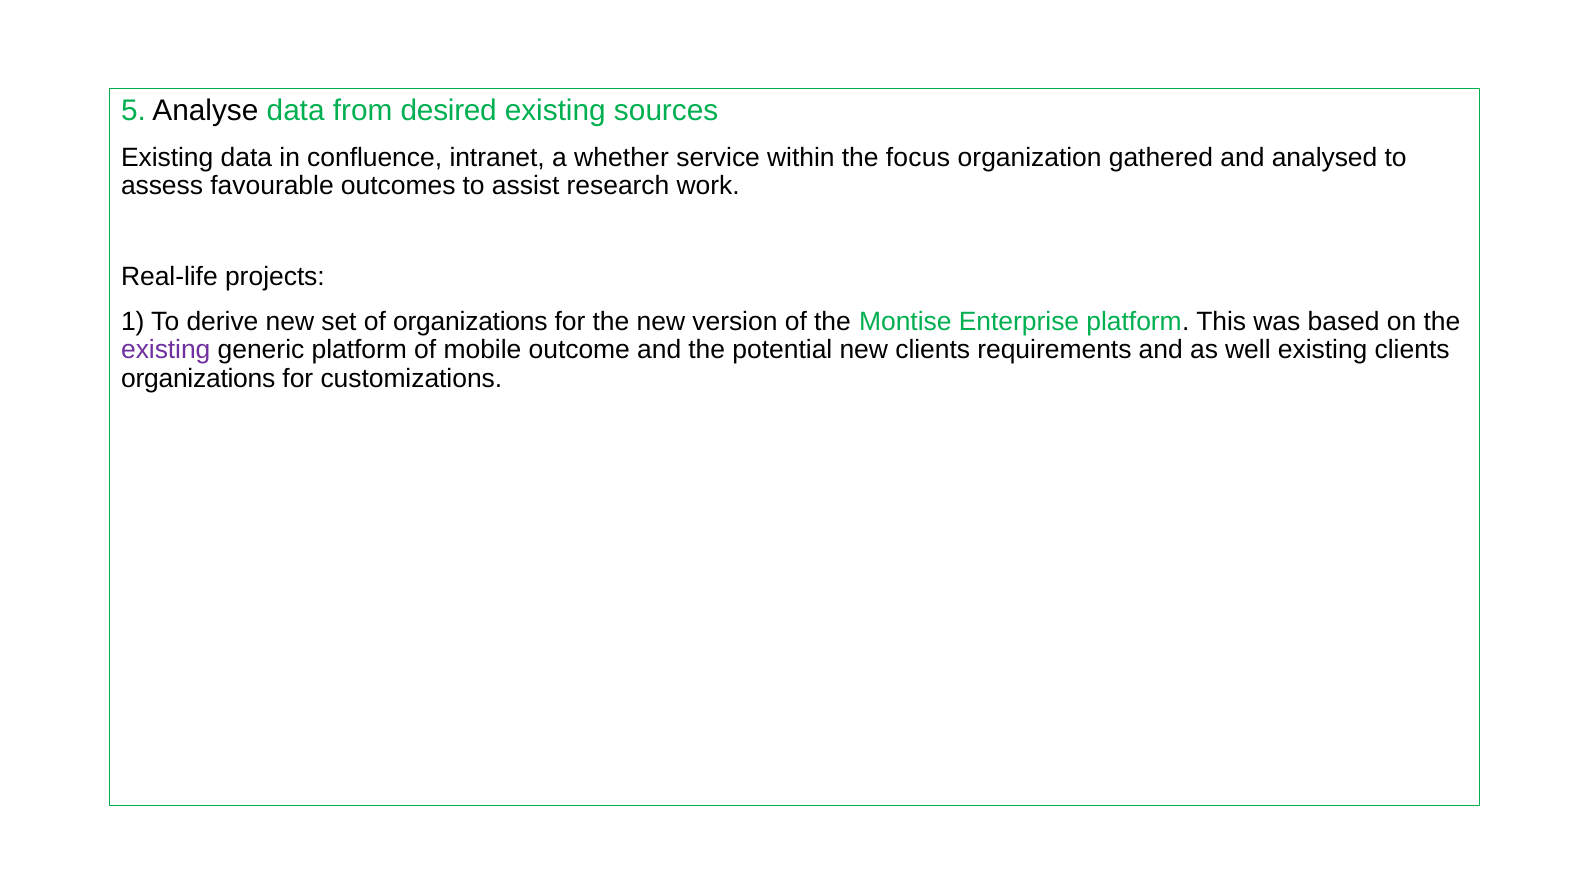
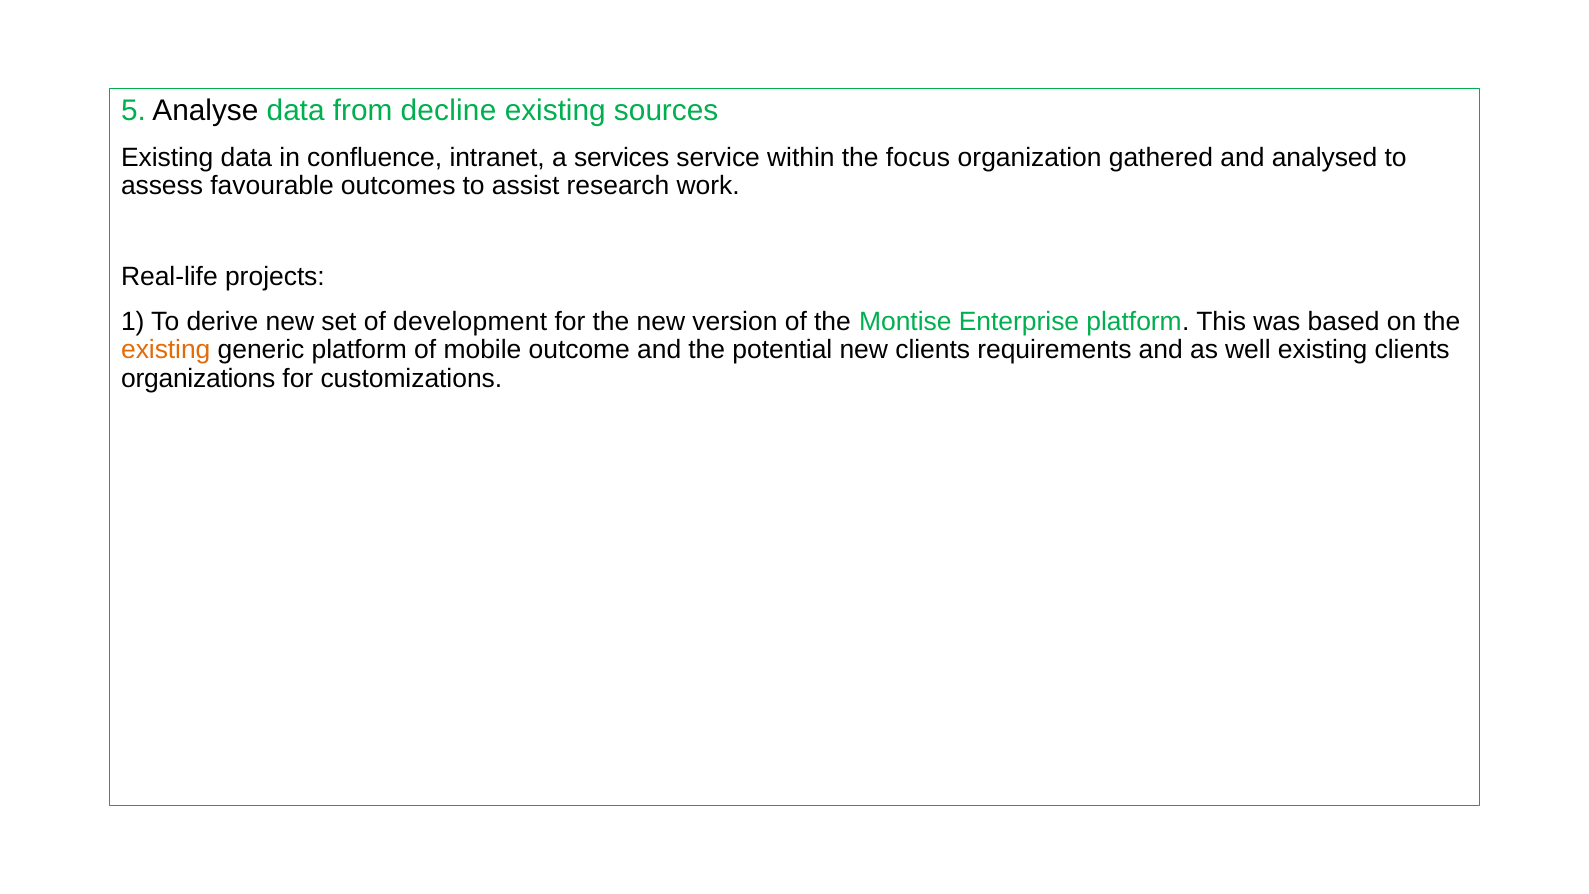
desired: desired -> decline
whether: whether -> services
of organizations: organizations -> development
existing at (166, 350) colour: purple -> orange
